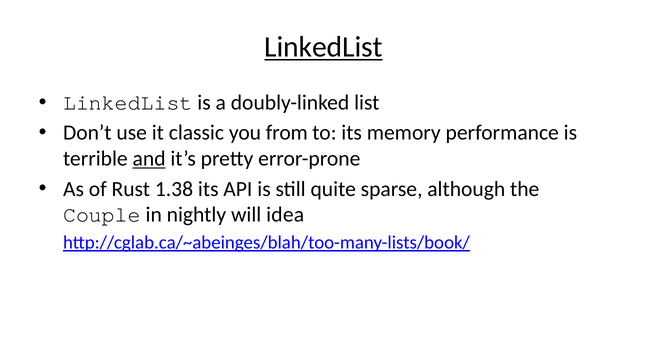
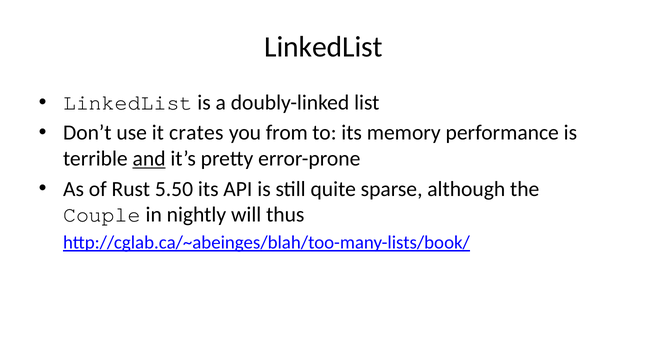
LinkedList at (323, 47) underline: present -> none
classic: classic -> crates
1.38: 1.38 -> 5.50
idea: idea -> thus
